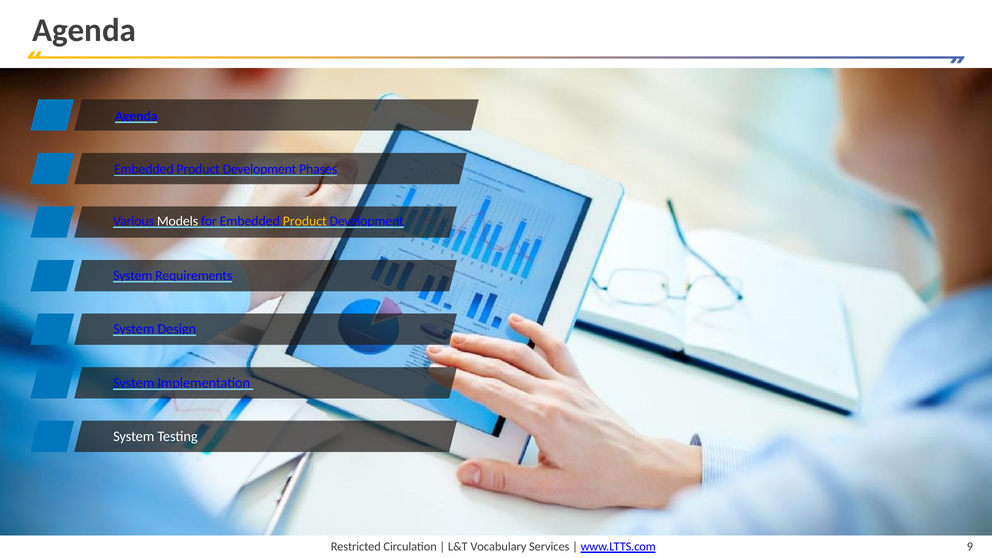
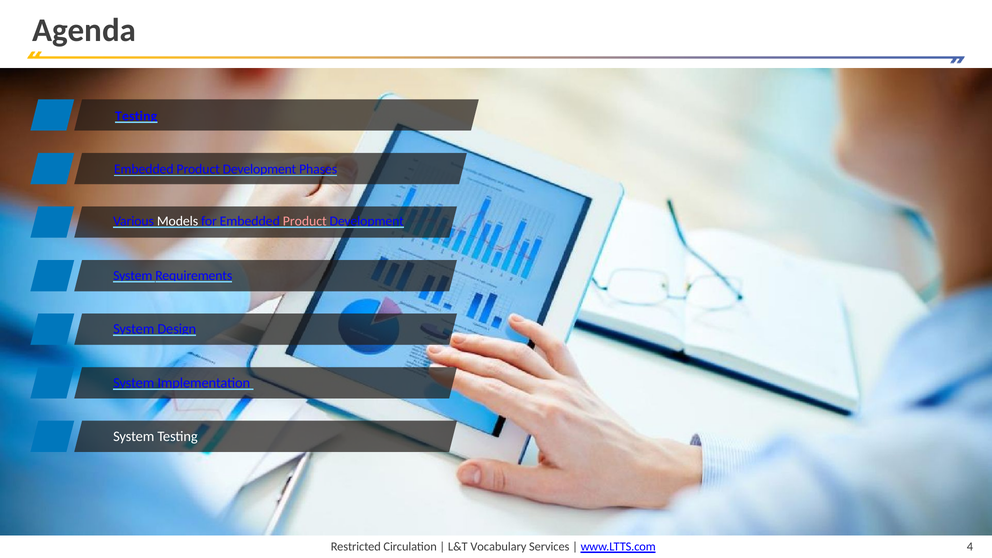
Agenda at (136, 116): Agenda -> Testing
Product at (305, 221) colour: yellow -> pink
9: 9 -> 4
